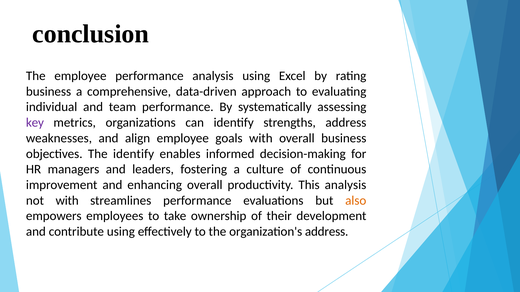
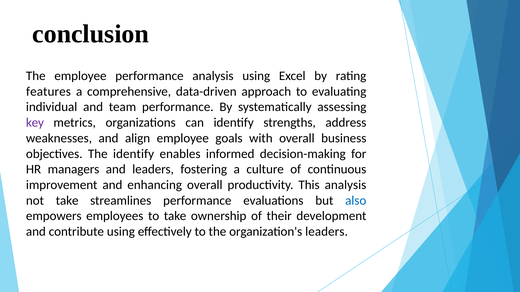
business at (49, 92): business -> features
not with: with -> take
also colour: orange -> blue
organization's address: address -> leaders
